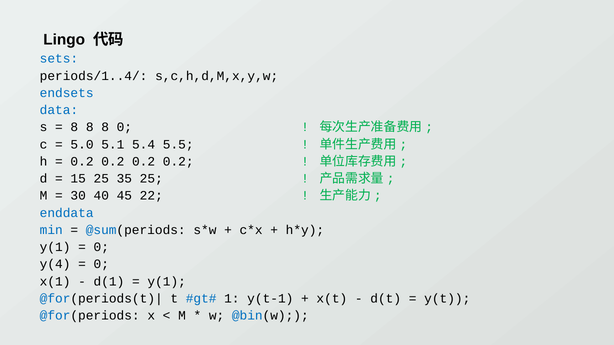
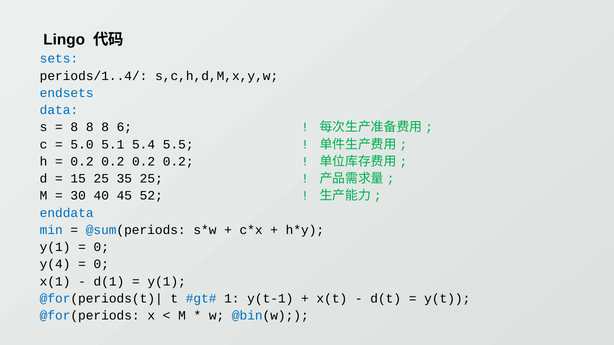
8 0: 0 -> 6
22: 22 -> 52
